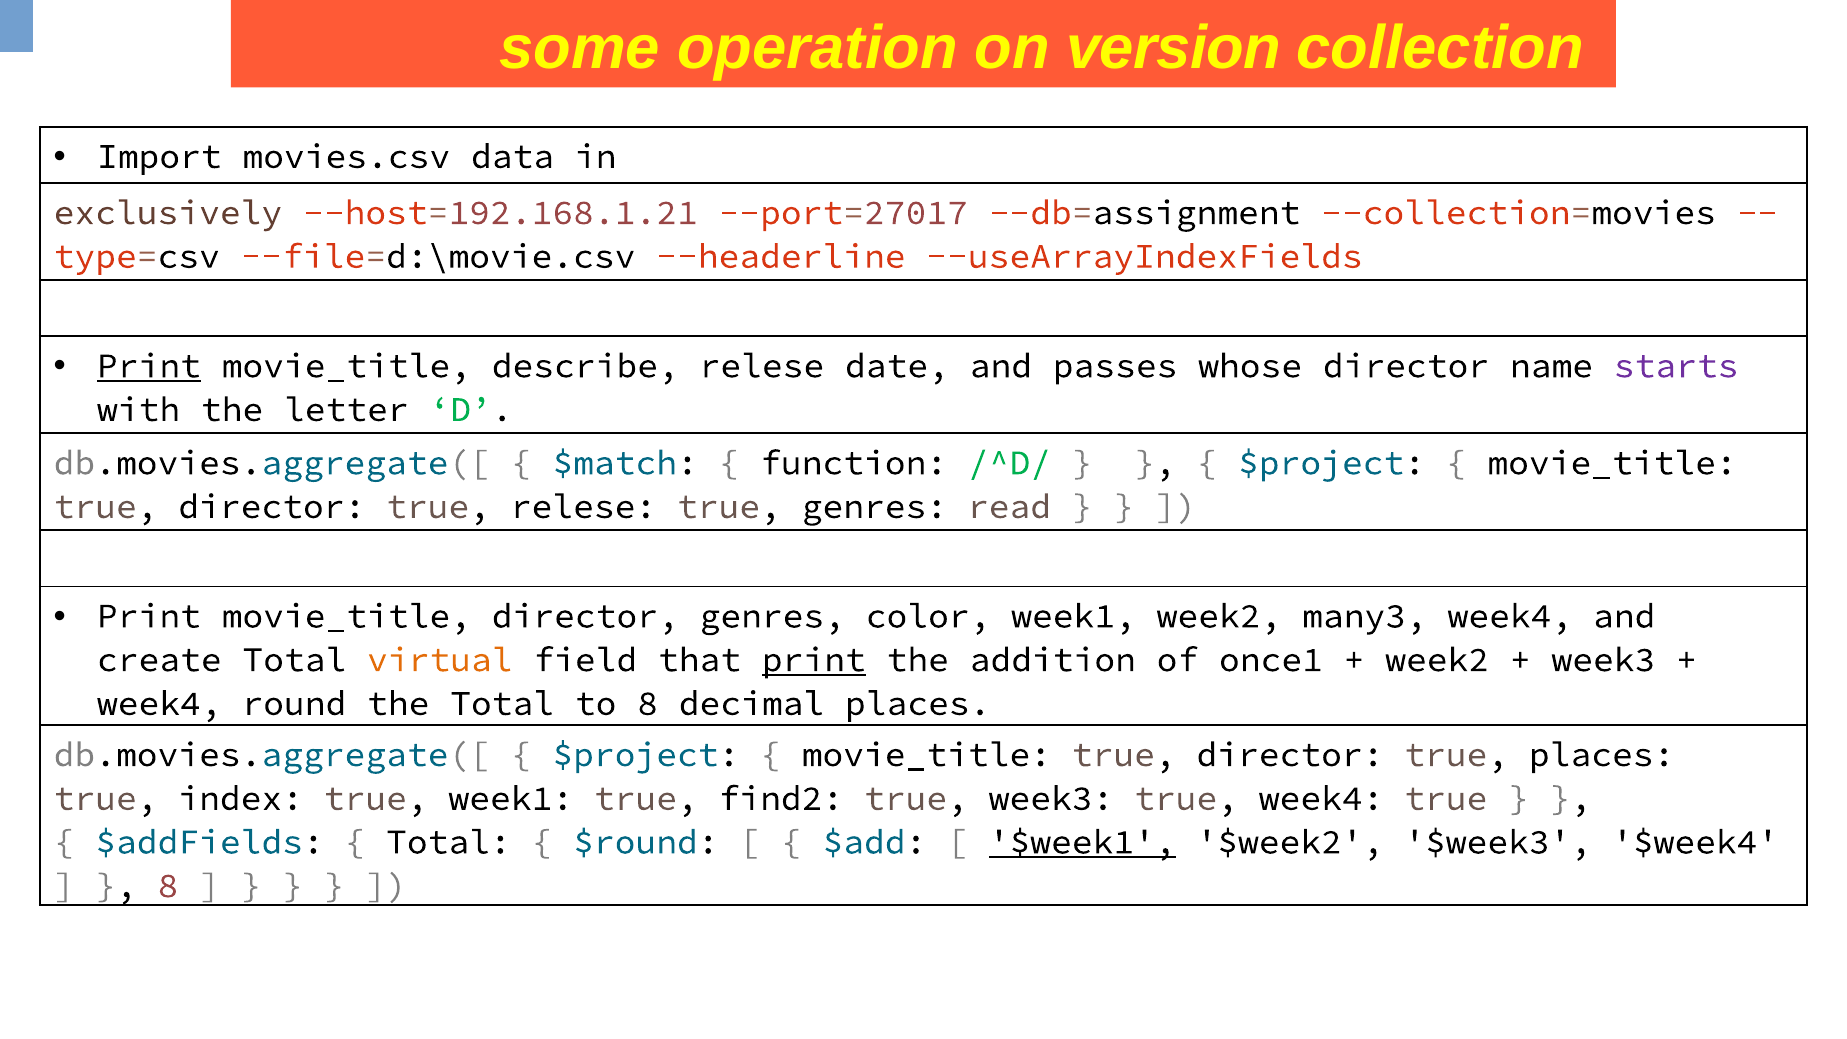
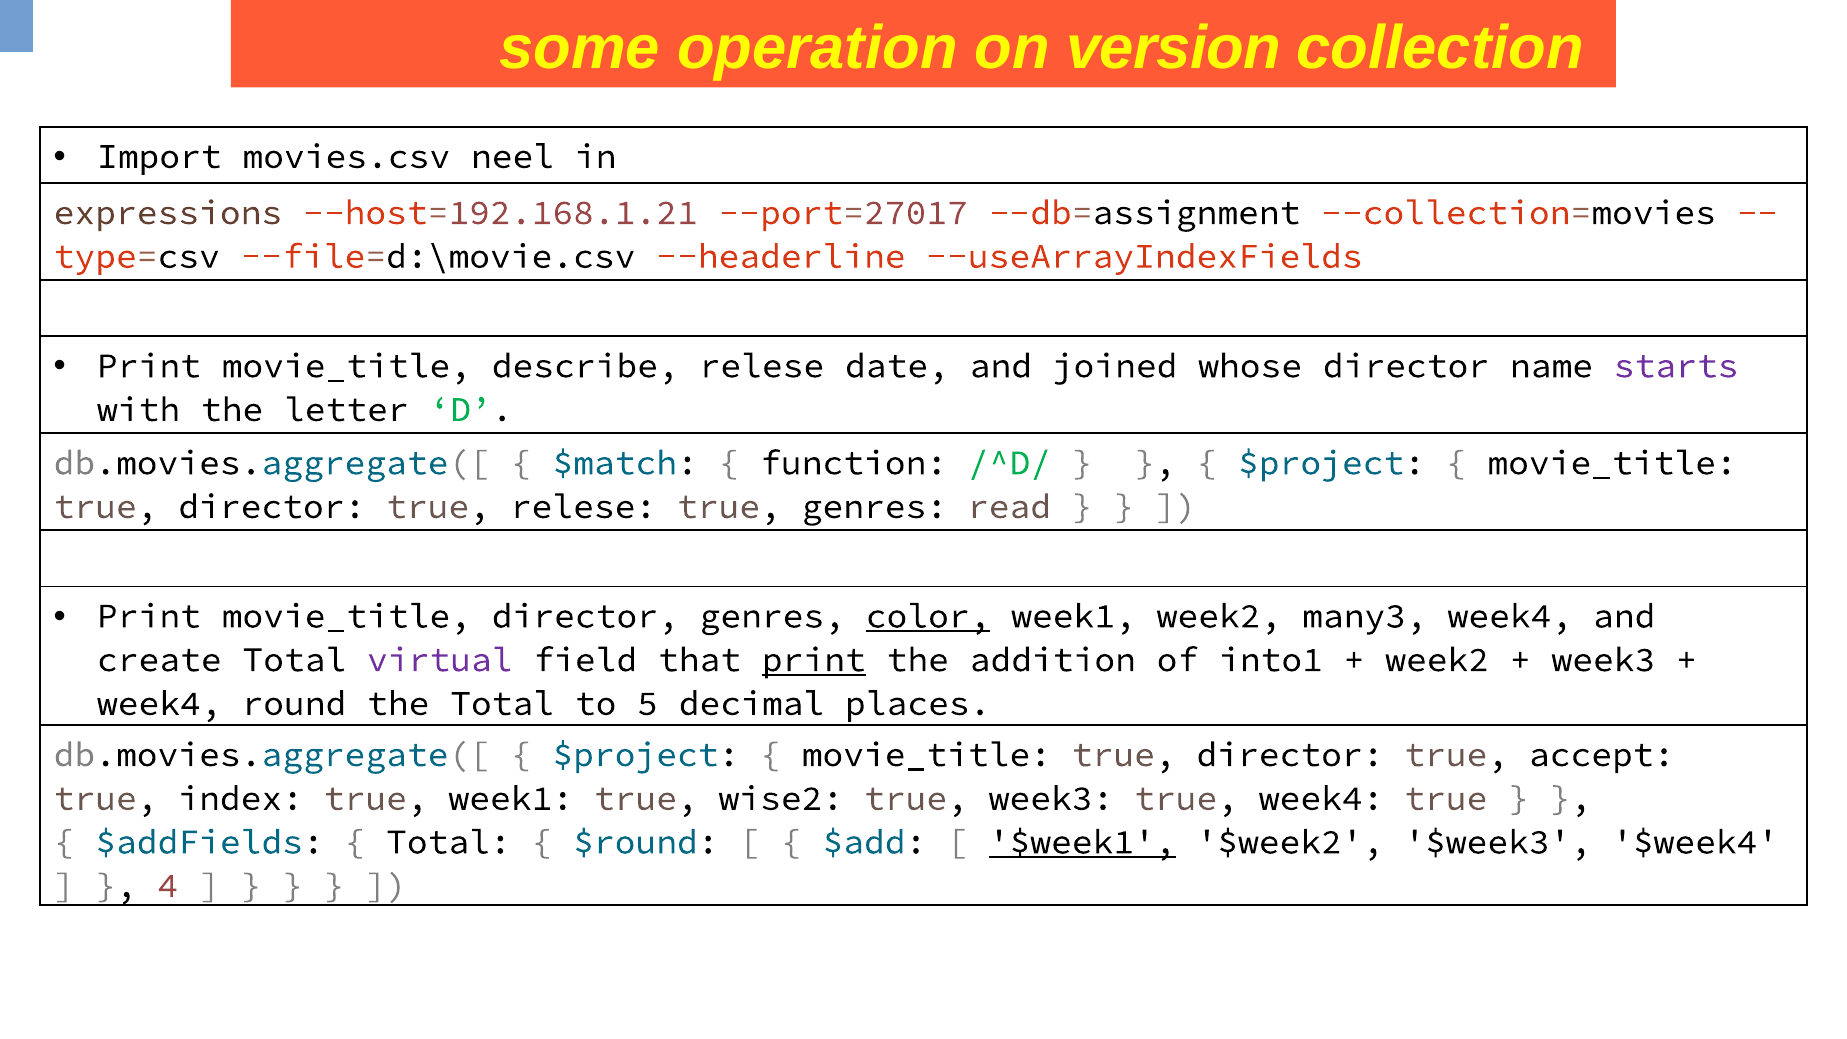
data: data -> neel
exclusively: exclusively -> expressions
Print at (149, 366) underline: present -> none
passes: passes -> joined
color underline: none -> present
virtual colour: orange -> purple
once1: once1 -> into1
to 8: 8 -> 5
true places: places -> accept
find2: find2 -> wise2
8 at (168, 886): 8 -> 4
